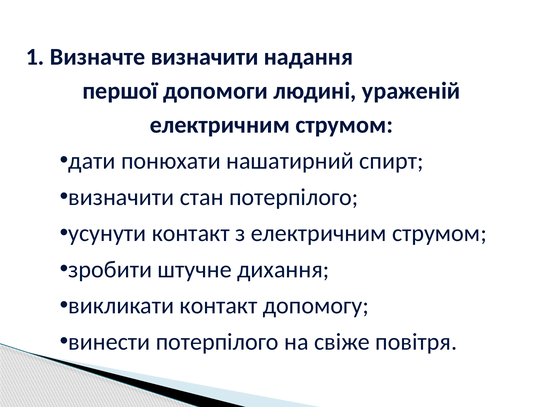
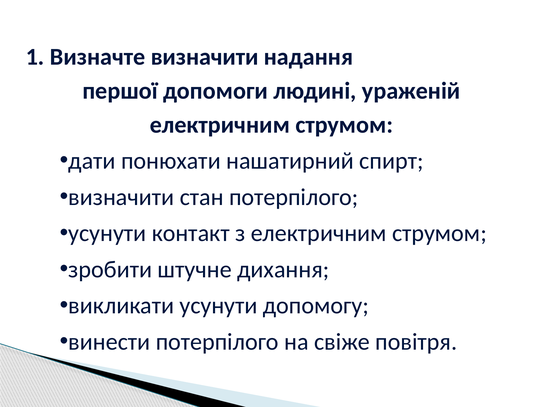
викликати контакт: контакт -> усунути
